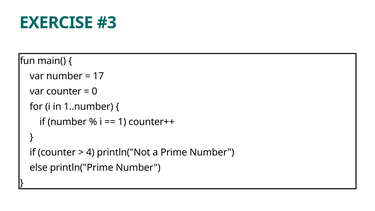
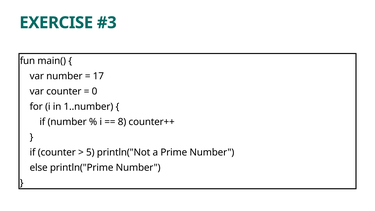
1: 1 -> 8
4: 4 -> 5
